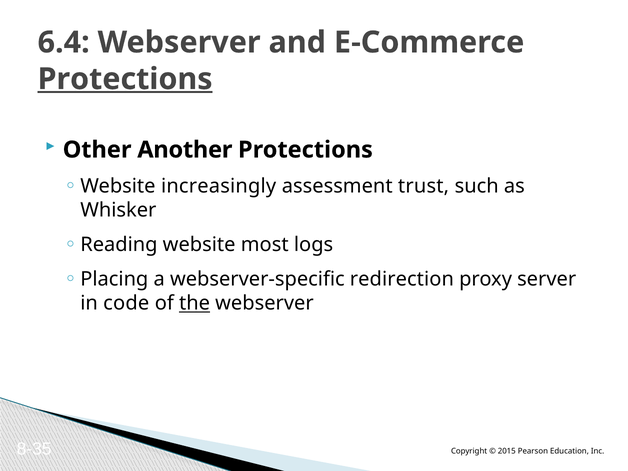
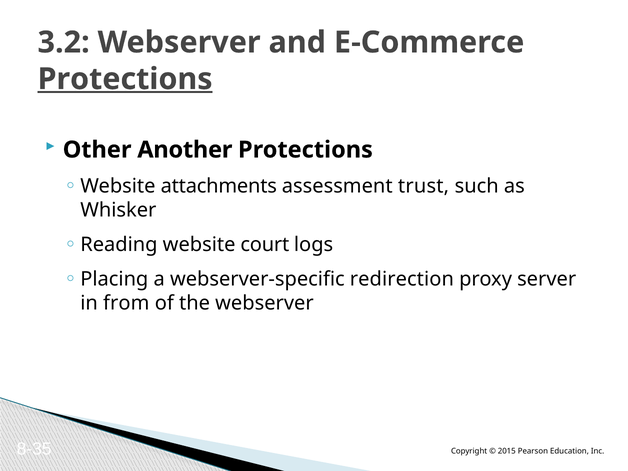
6.4: 6.4 -> 3.2
increasingly: increasingly -> attachments
most: most -> court
code: code -> from
the underline: present -> none
